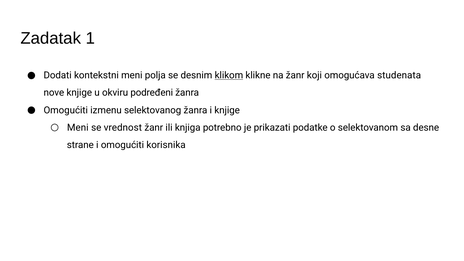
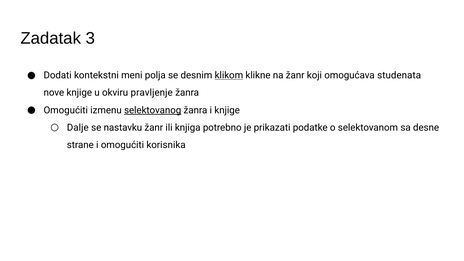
1: 1 -> 3
podređeni: podređeni -> pravljenje
selektovanog underline: none -> present
Meni at (78, 128): Meni -> Dalje
vrednost: vrednost -> nastavku
